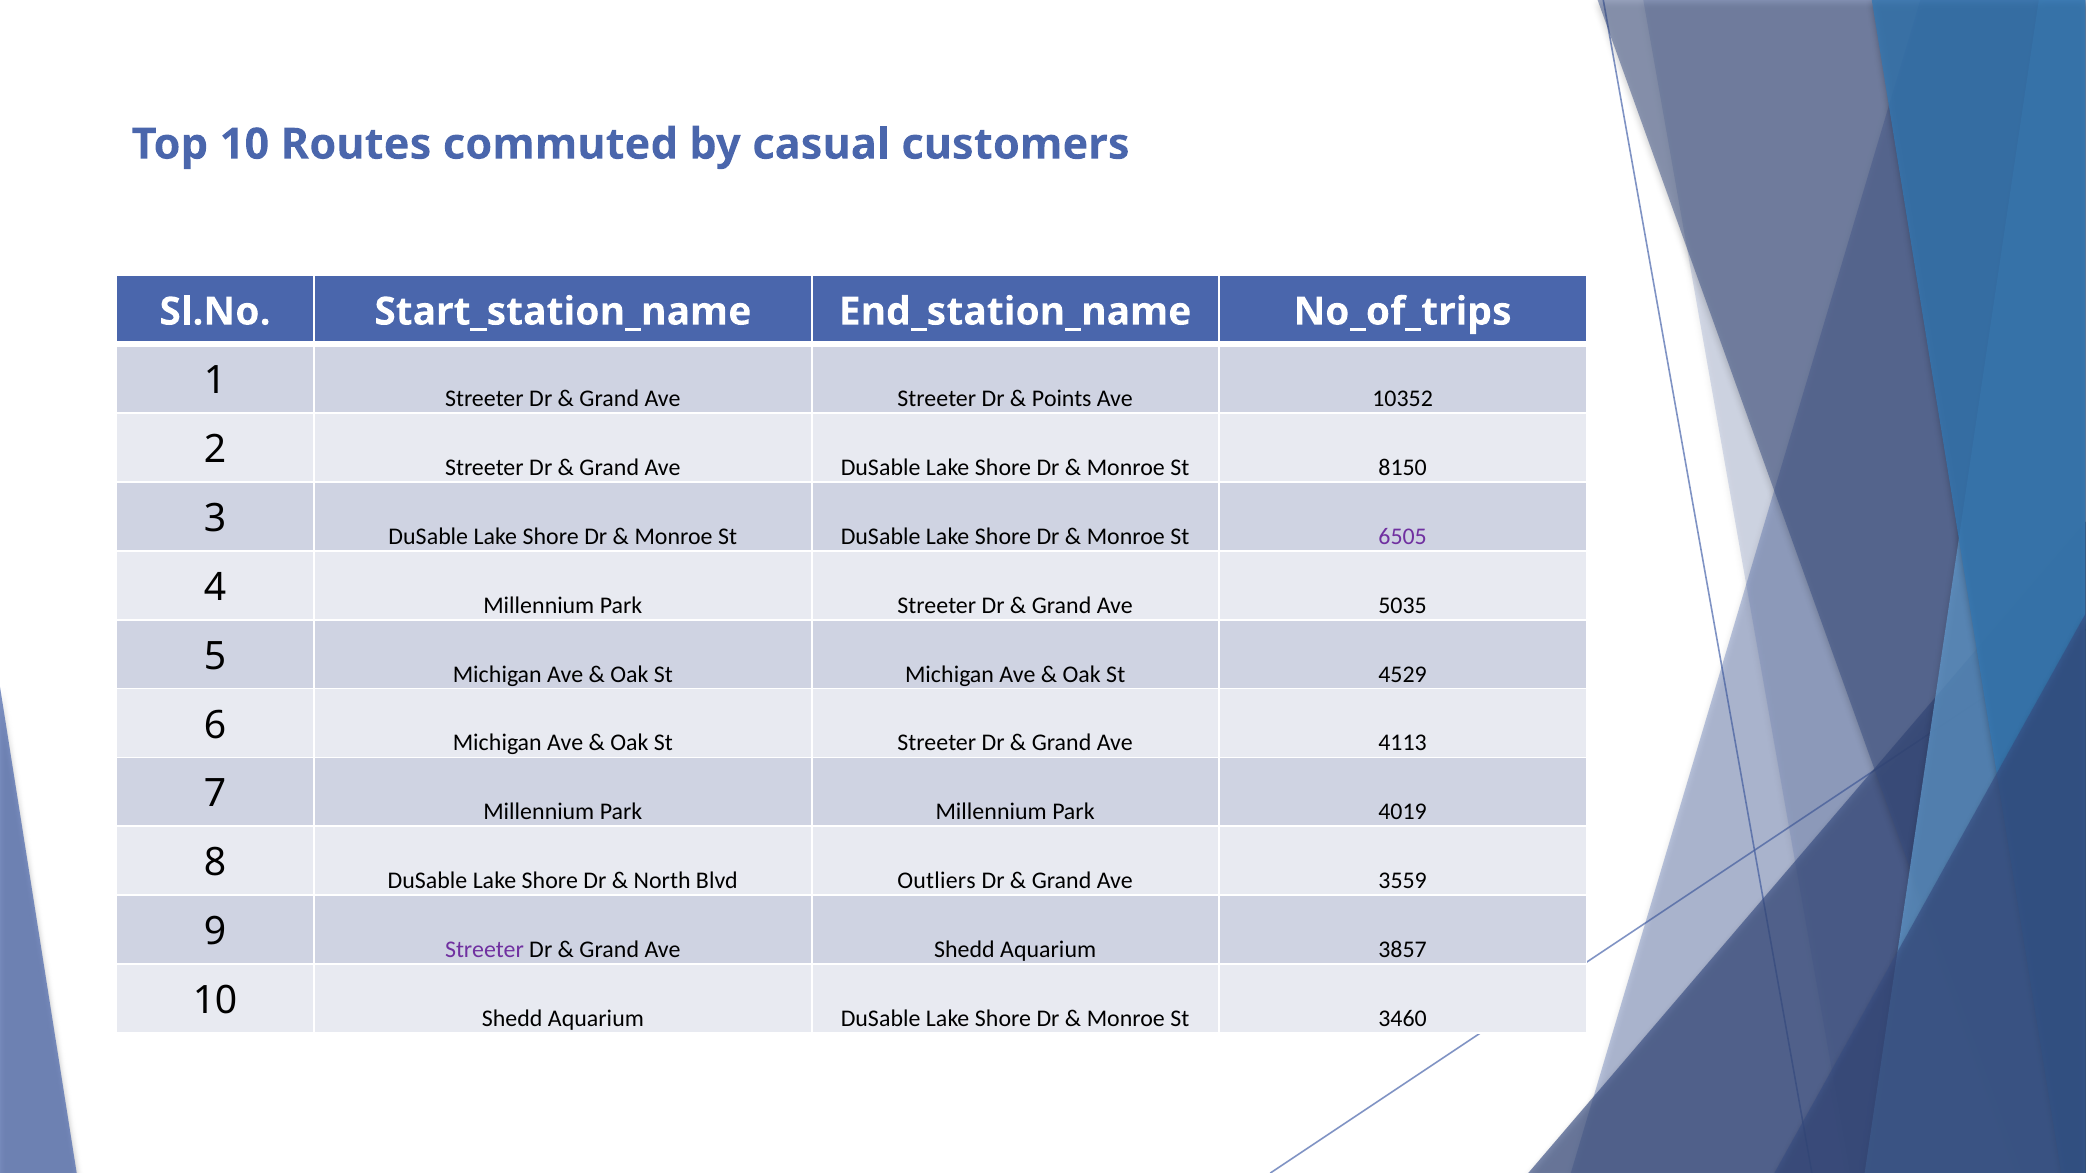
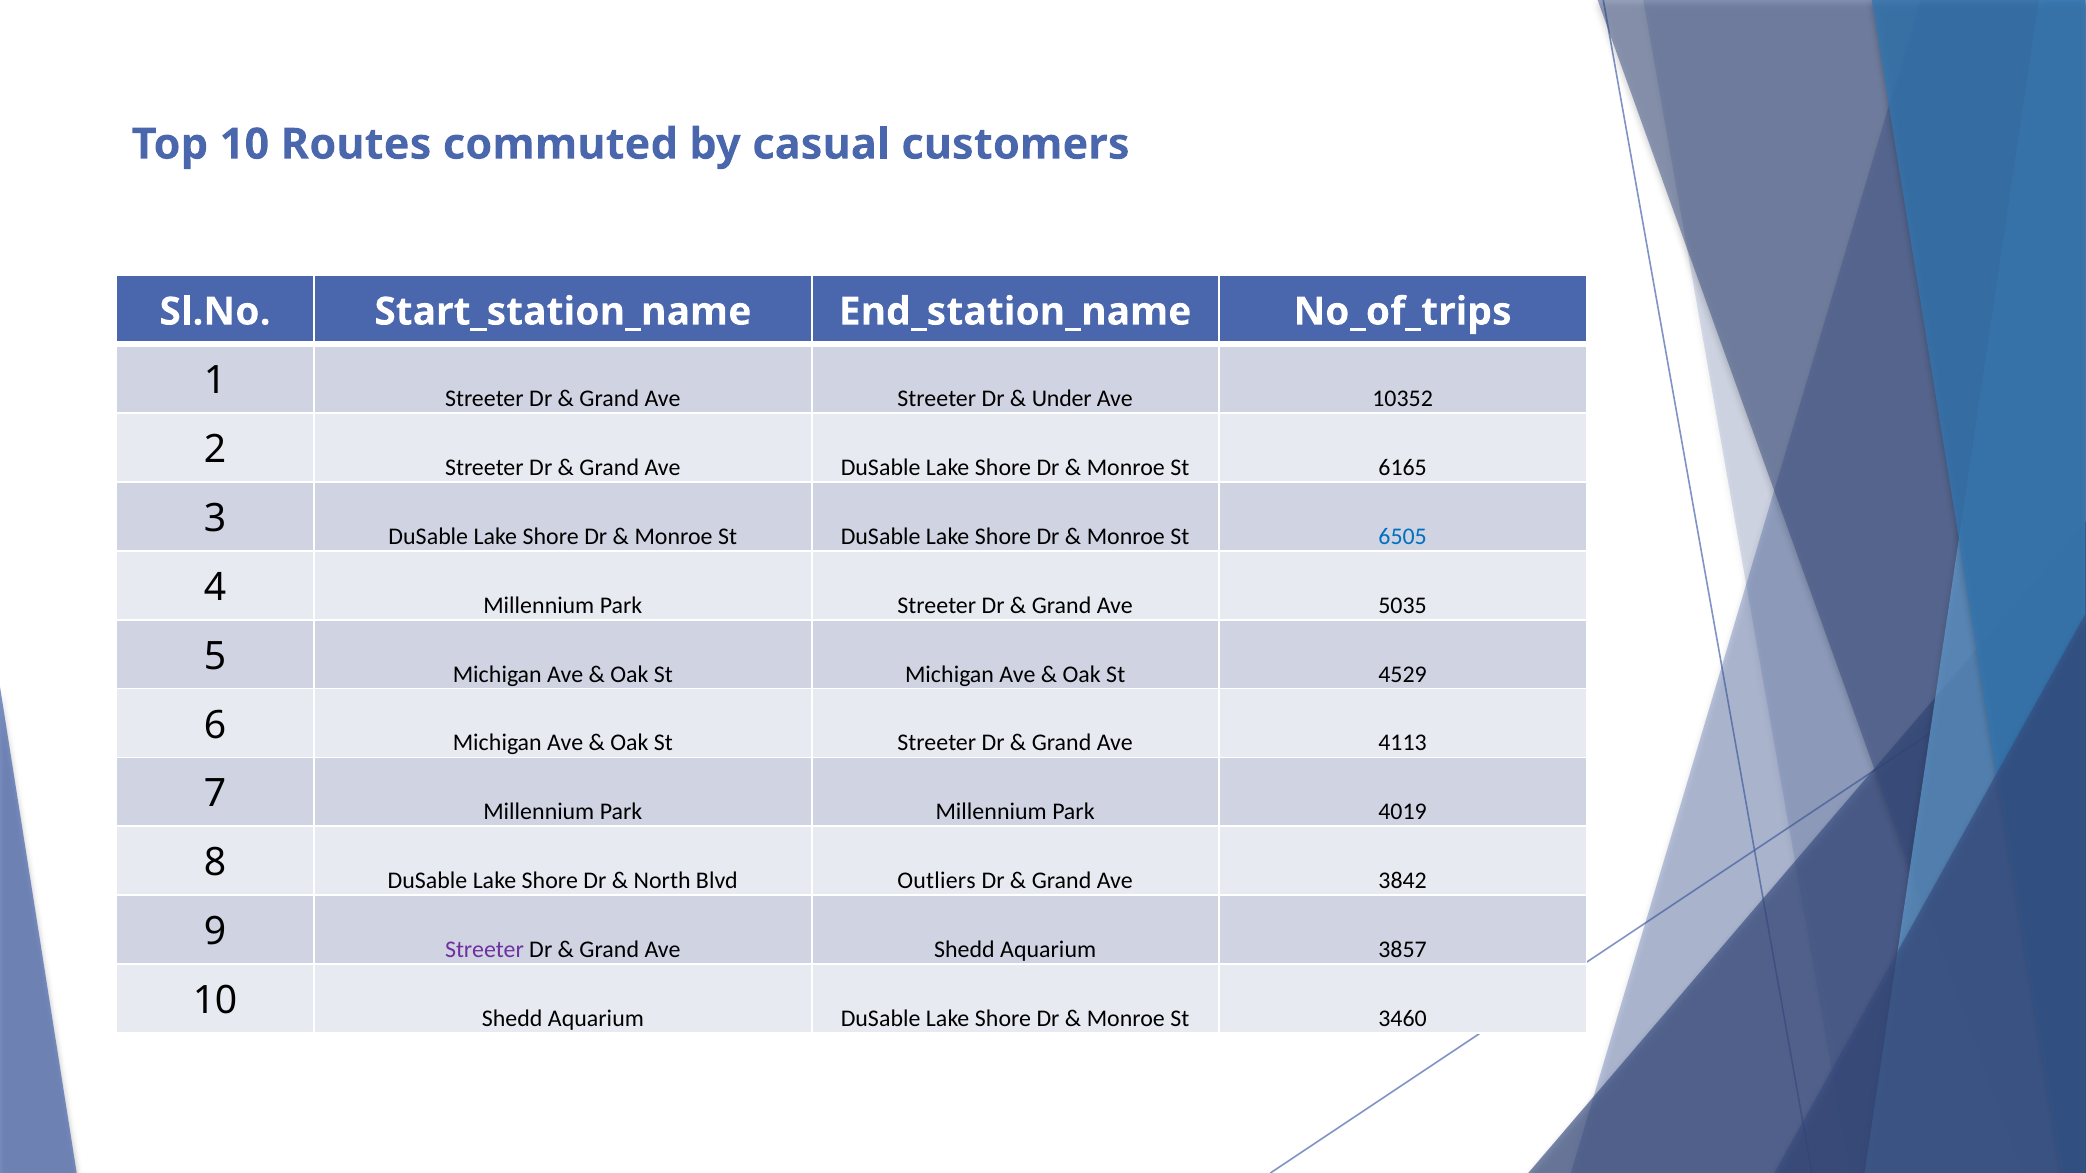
Points: Points -> Under
8150: 8150 -> 6165
6505 colour: purple -> blue
3559: 3559 -> 3842
